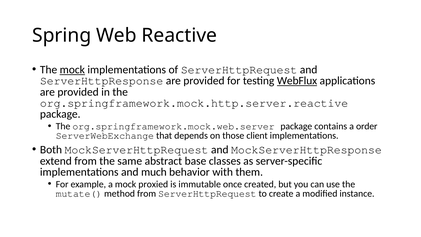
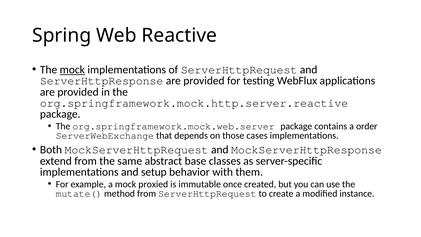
WebFlux underline: present -> none
client: client -> cases
much: much -> setup
